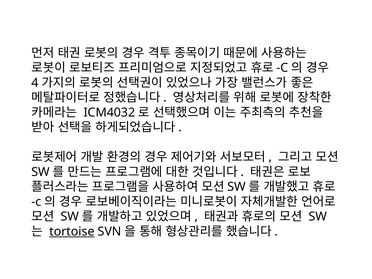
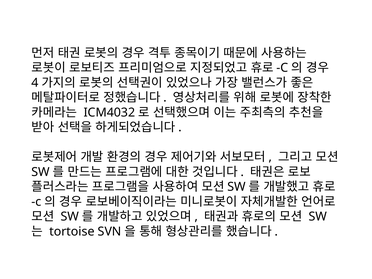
tortoise underline: present -> none
